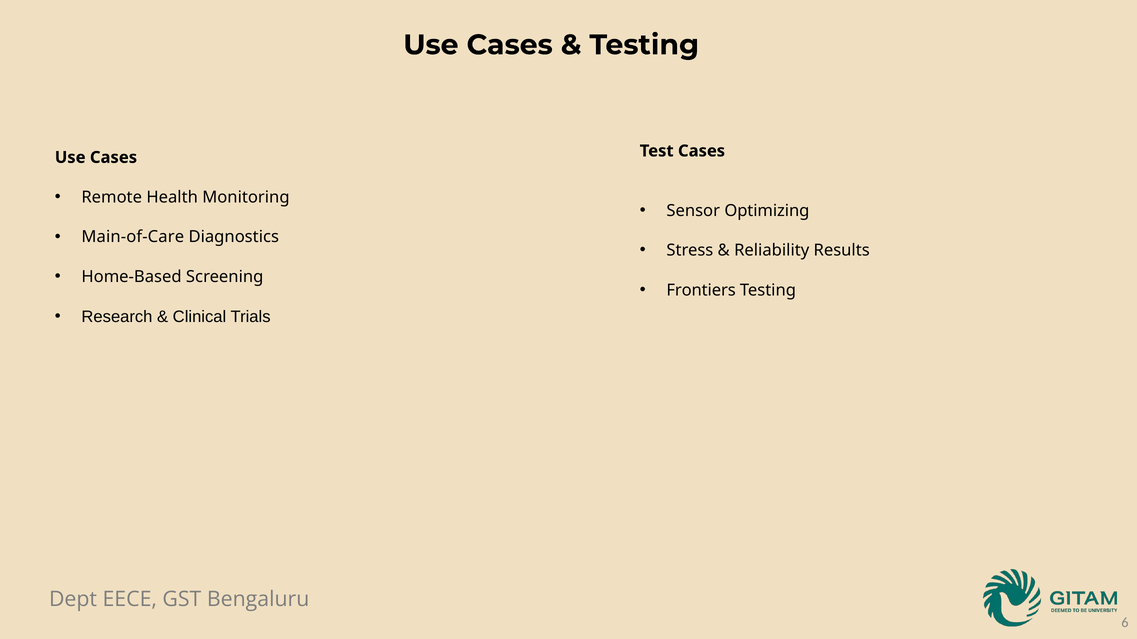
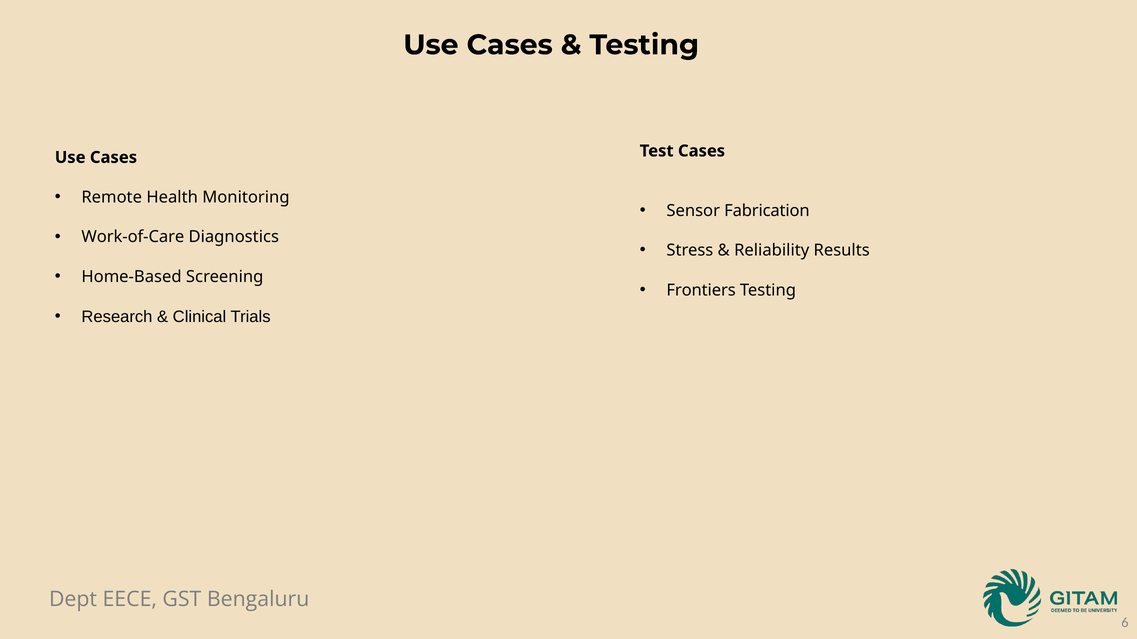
Optimizing: Optimizing -> Fabrication
Main-of-Care: Main-of-Care -> Work-of-Care
